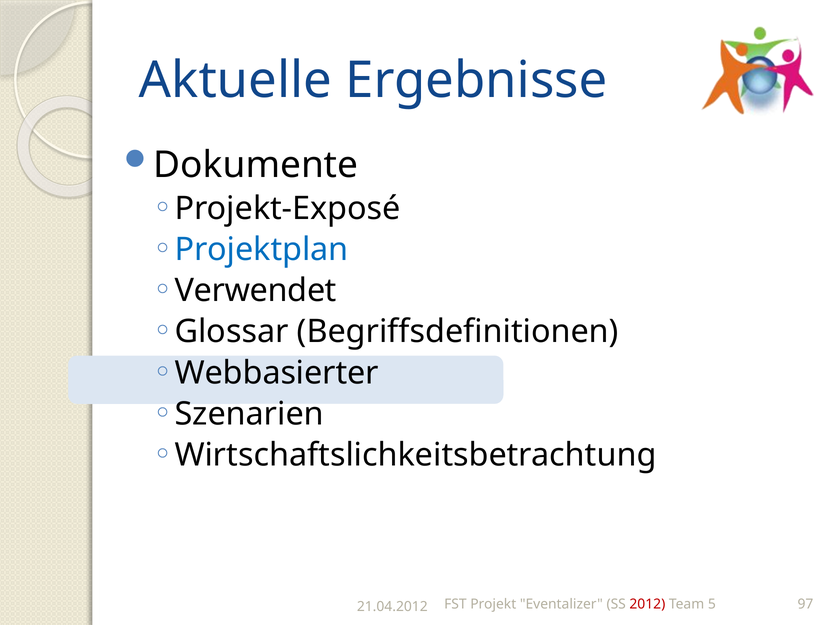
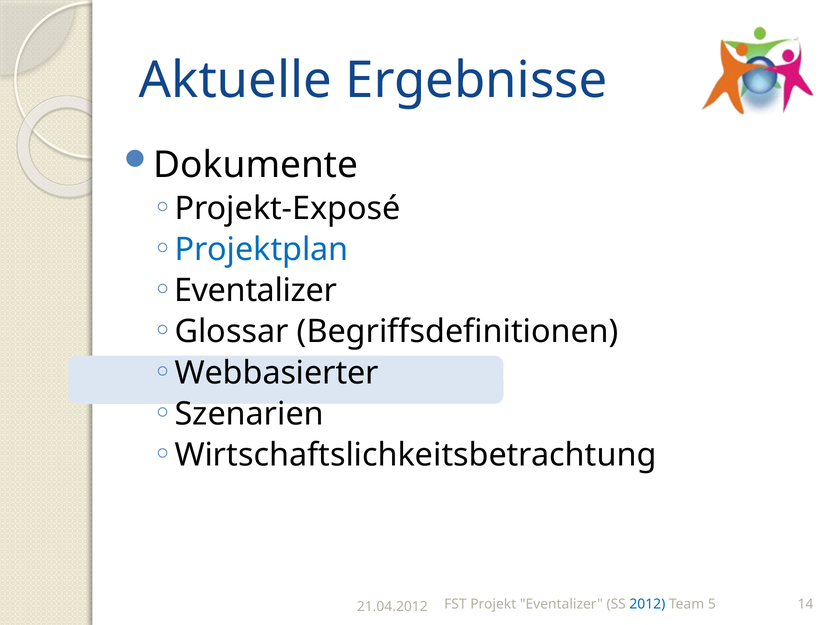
Verwendet at (256, 291): Verwendet -> Eventalizer
2012 colour: red -> blue
97: 97 -> 14
